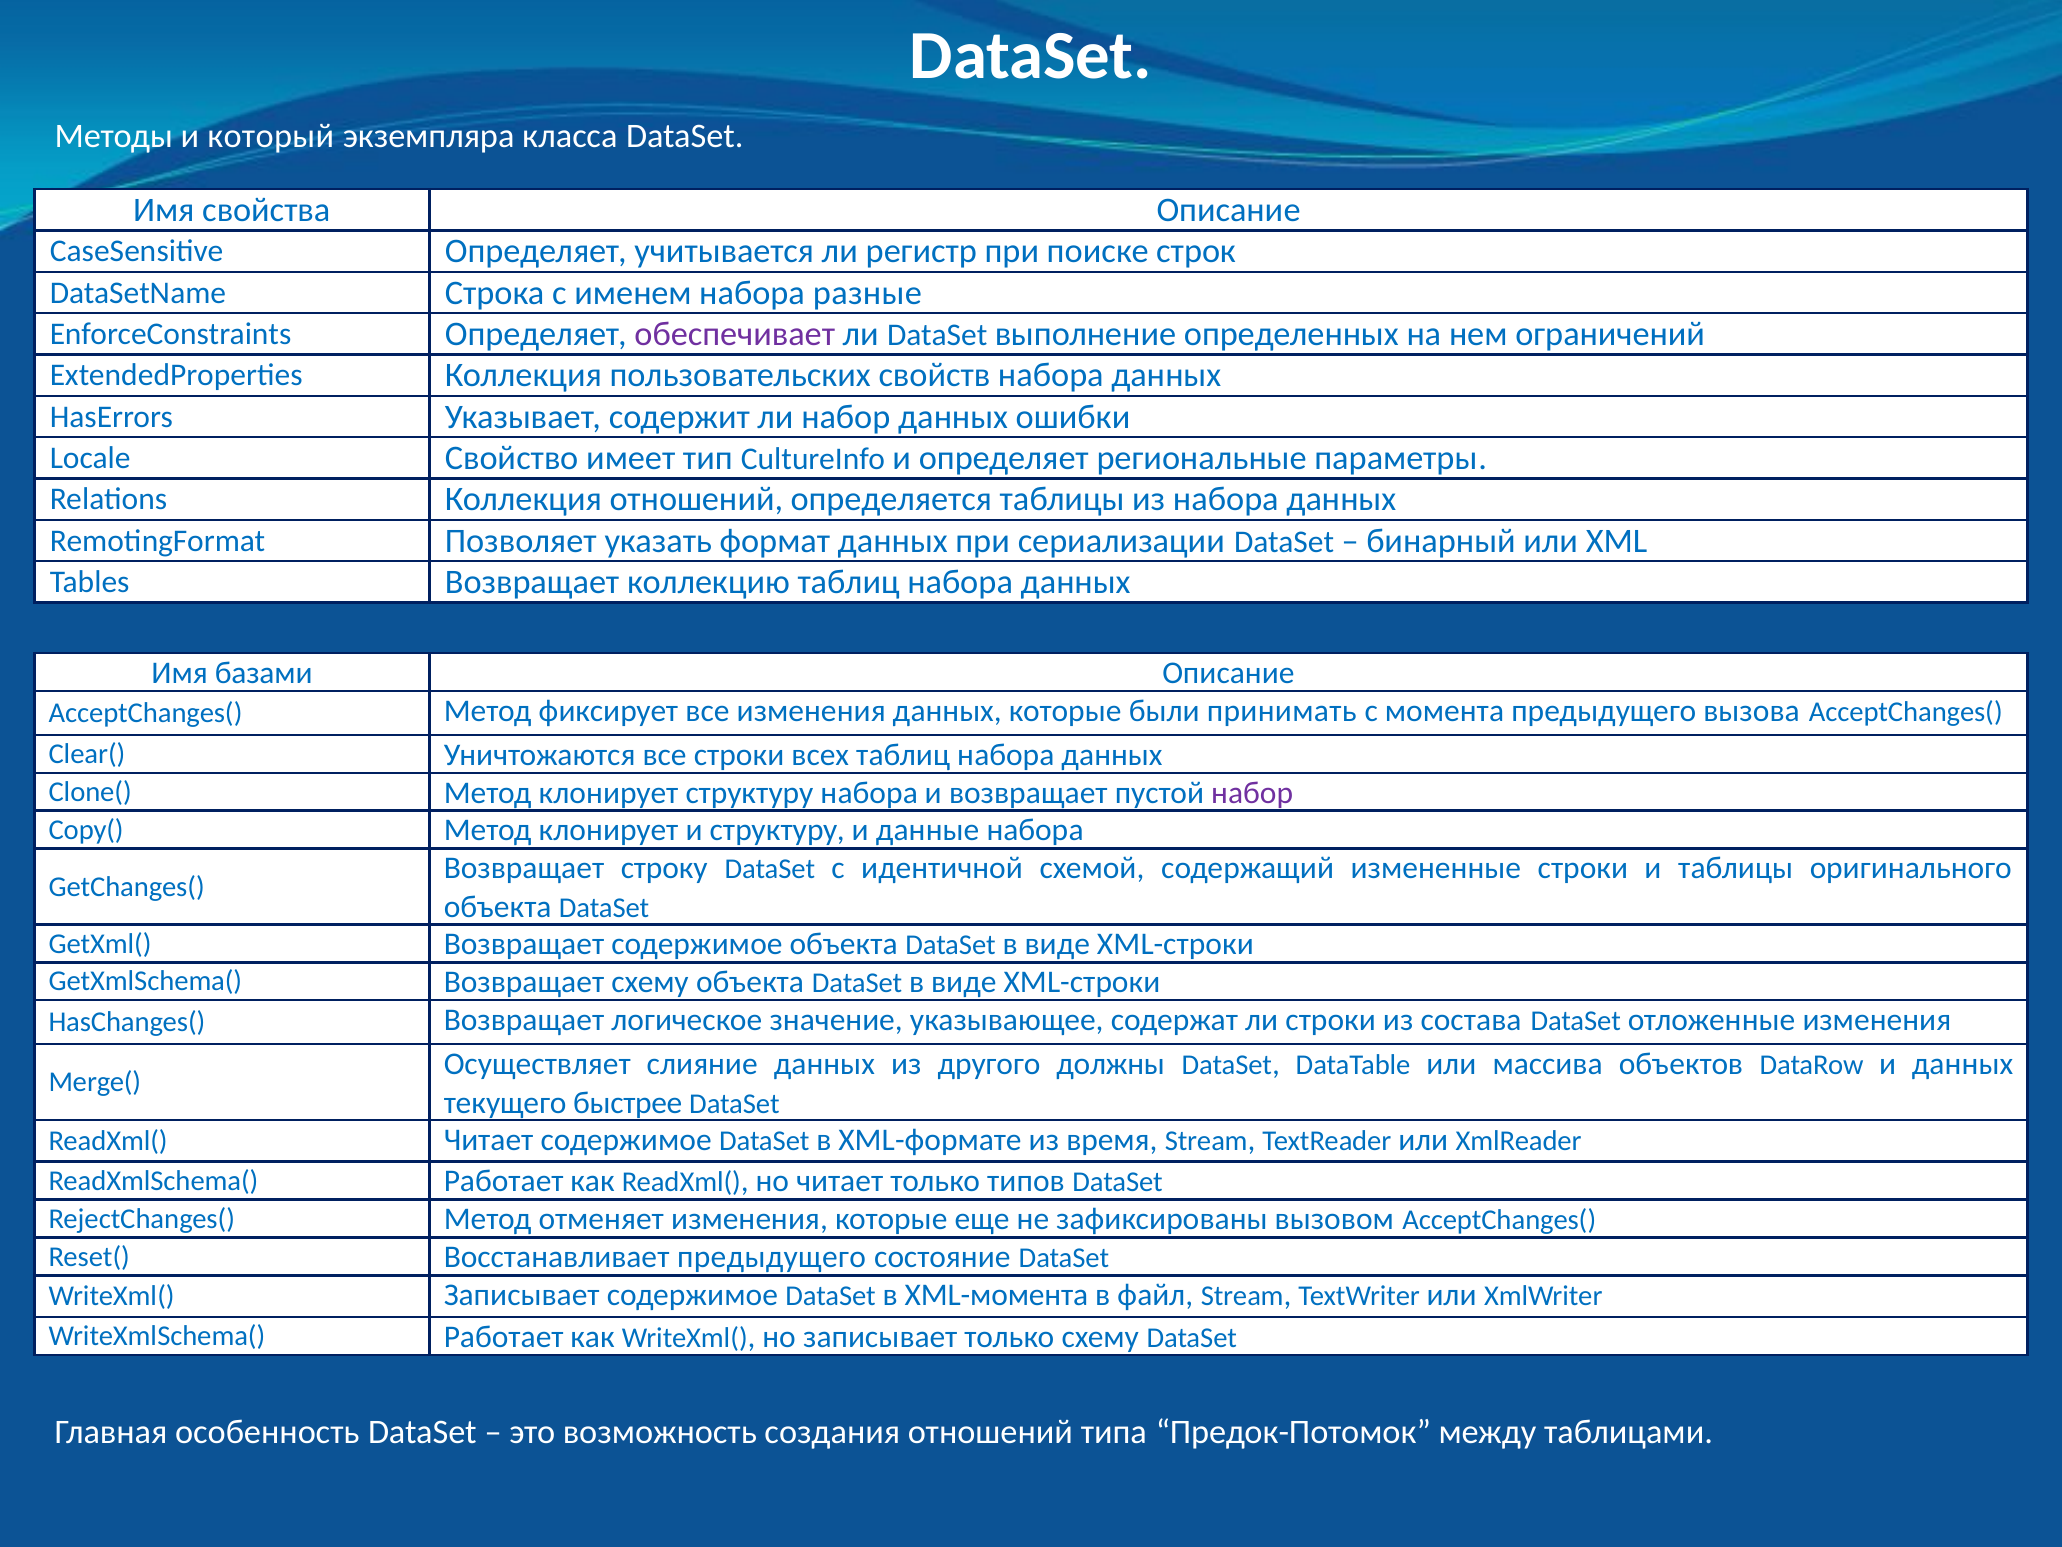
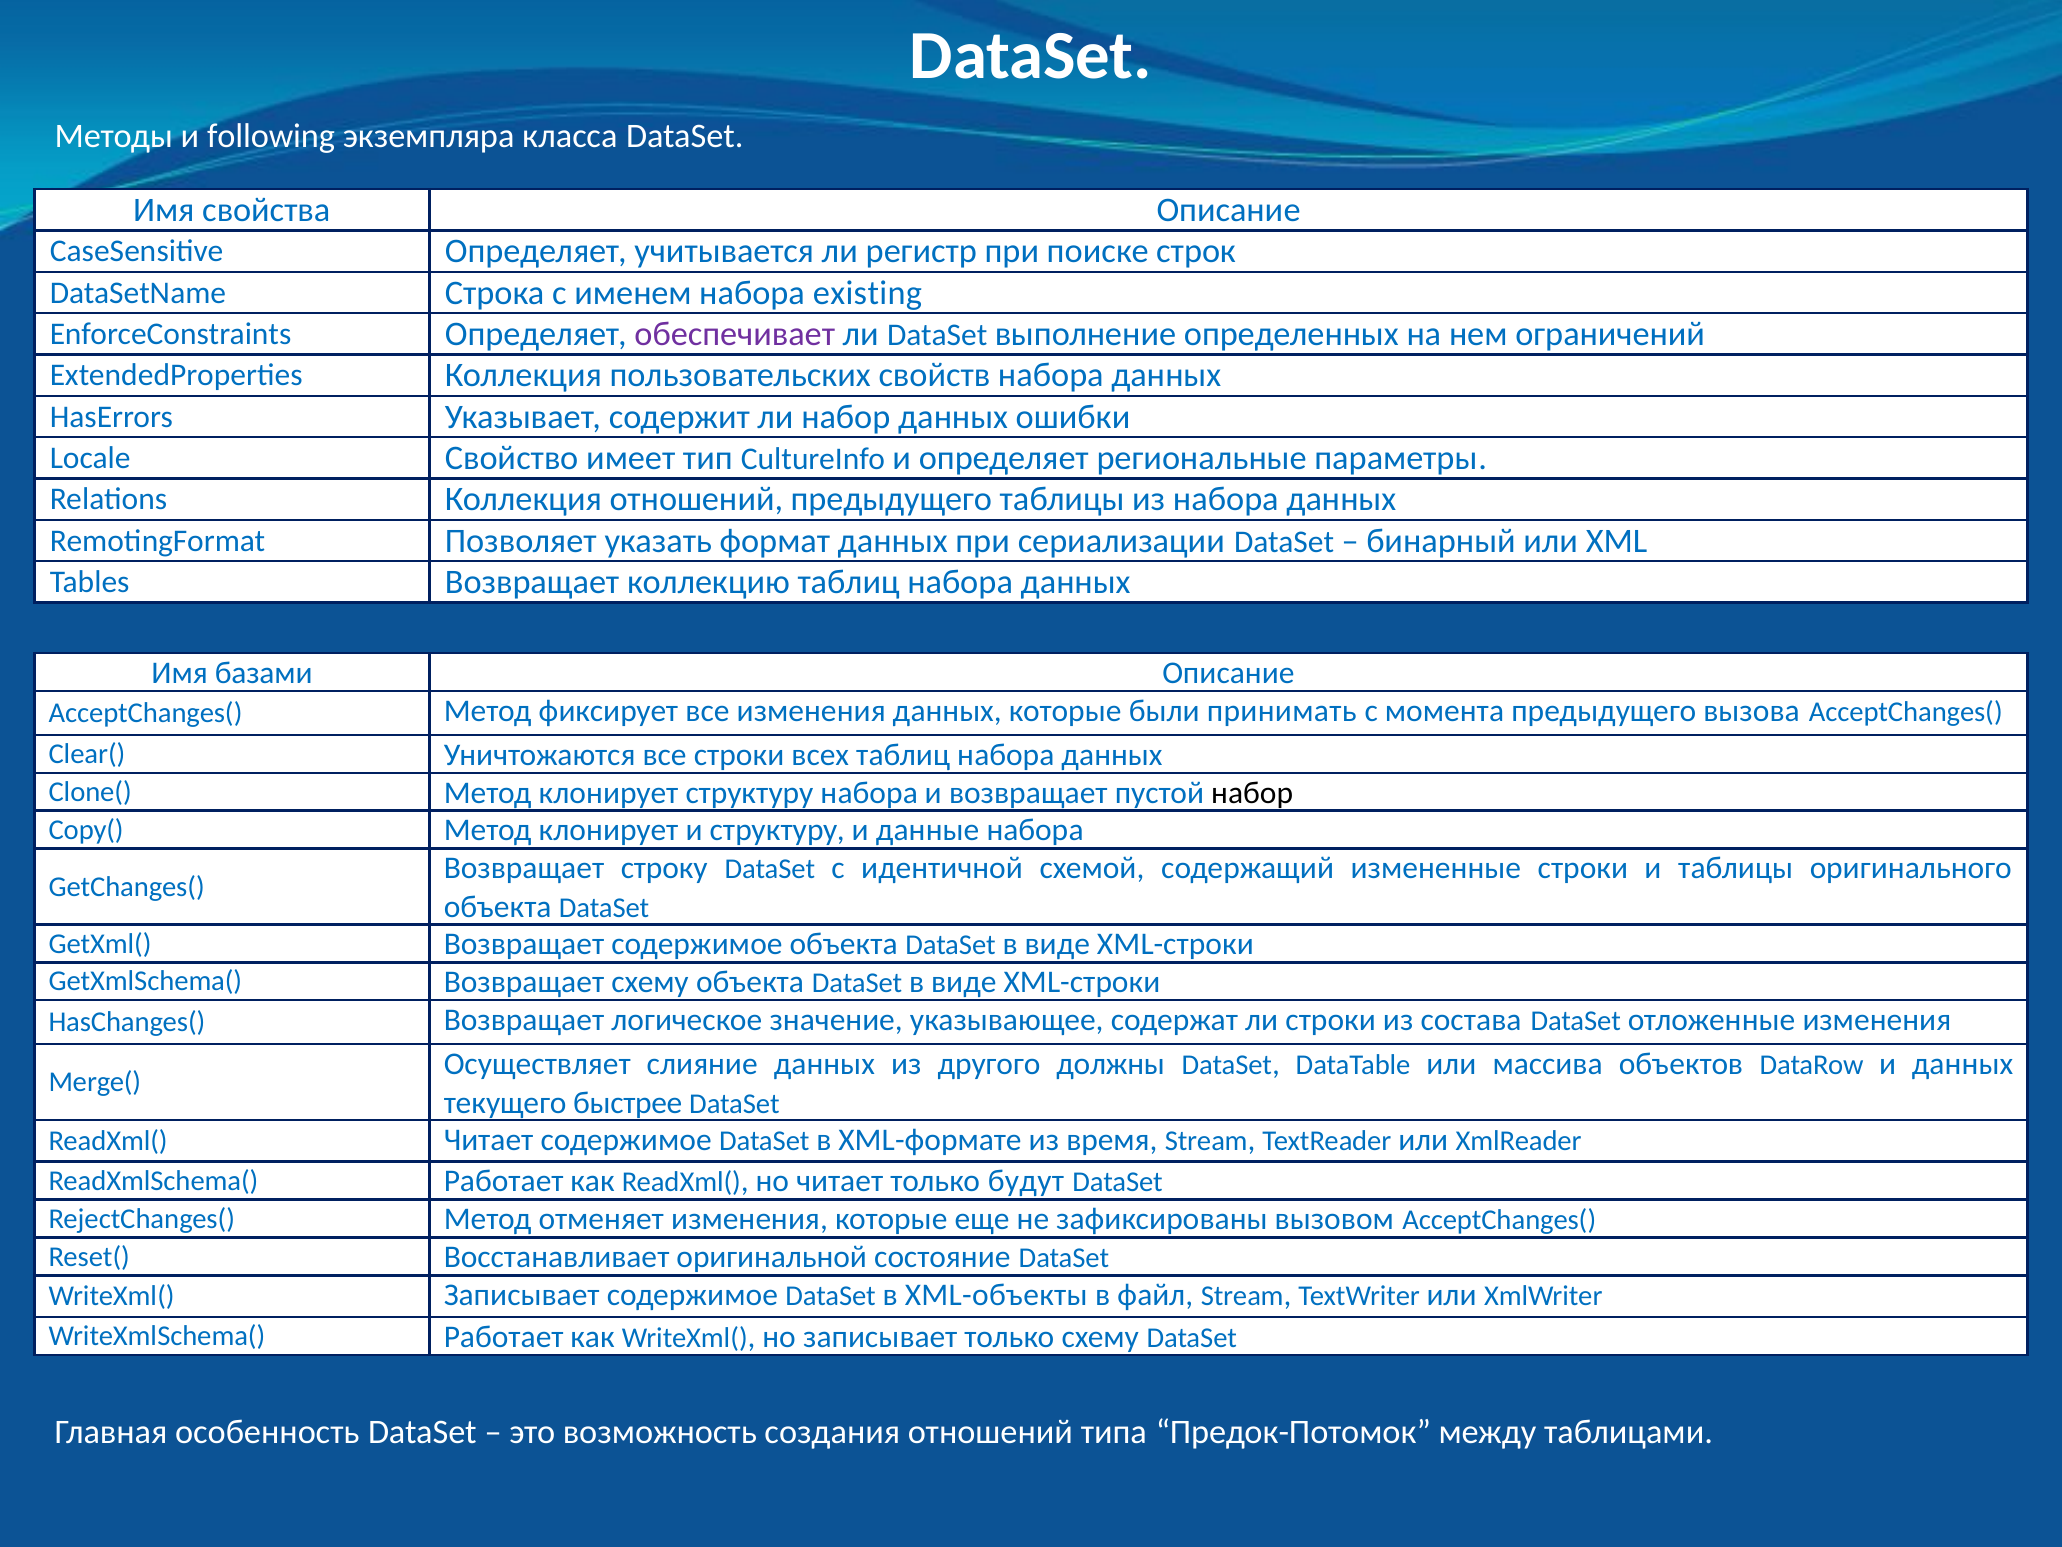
который: который -> following
разные: разные -> existing
отношений определяется: определяется -> предыдущего
набор at (1252, 792) colour: purple -> black
типов: типов -> будут
Восстанавливает предыдущего: предыдущего -> оригинальной
XML-момента: XML-момента -> XML-объекты
